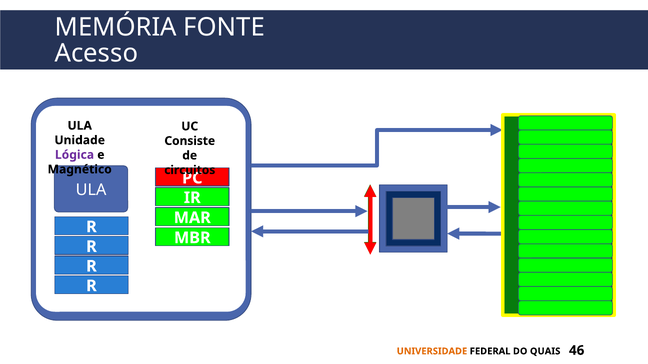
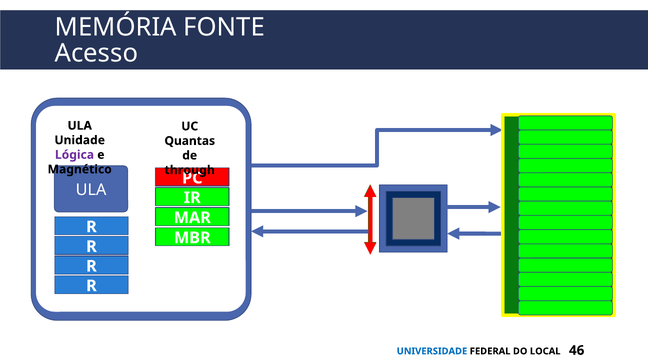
Consiste: Consiste -> Quantas
circuitos: circuitos -> through
UNIVERSIDADE colour: orange -> blue
QUAIS: QUAIS -> LOCAL
